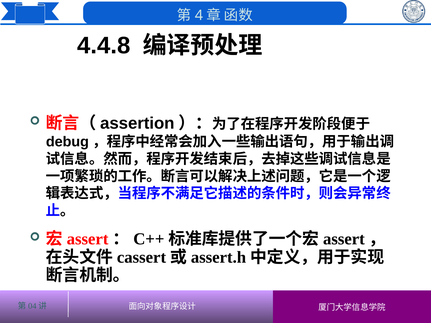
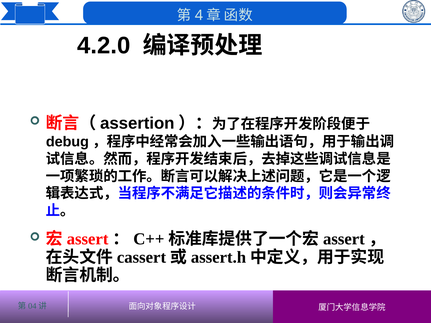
4.4.8: 4.4.8 -> 4.2.0
